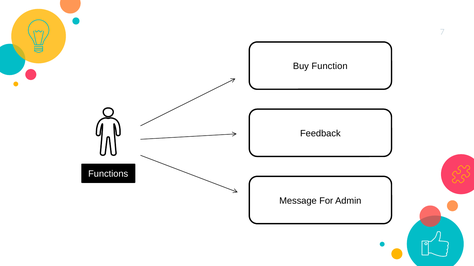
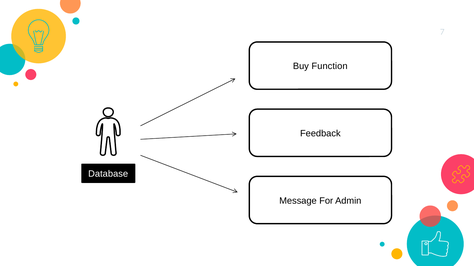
Functions: Functions -> Database
